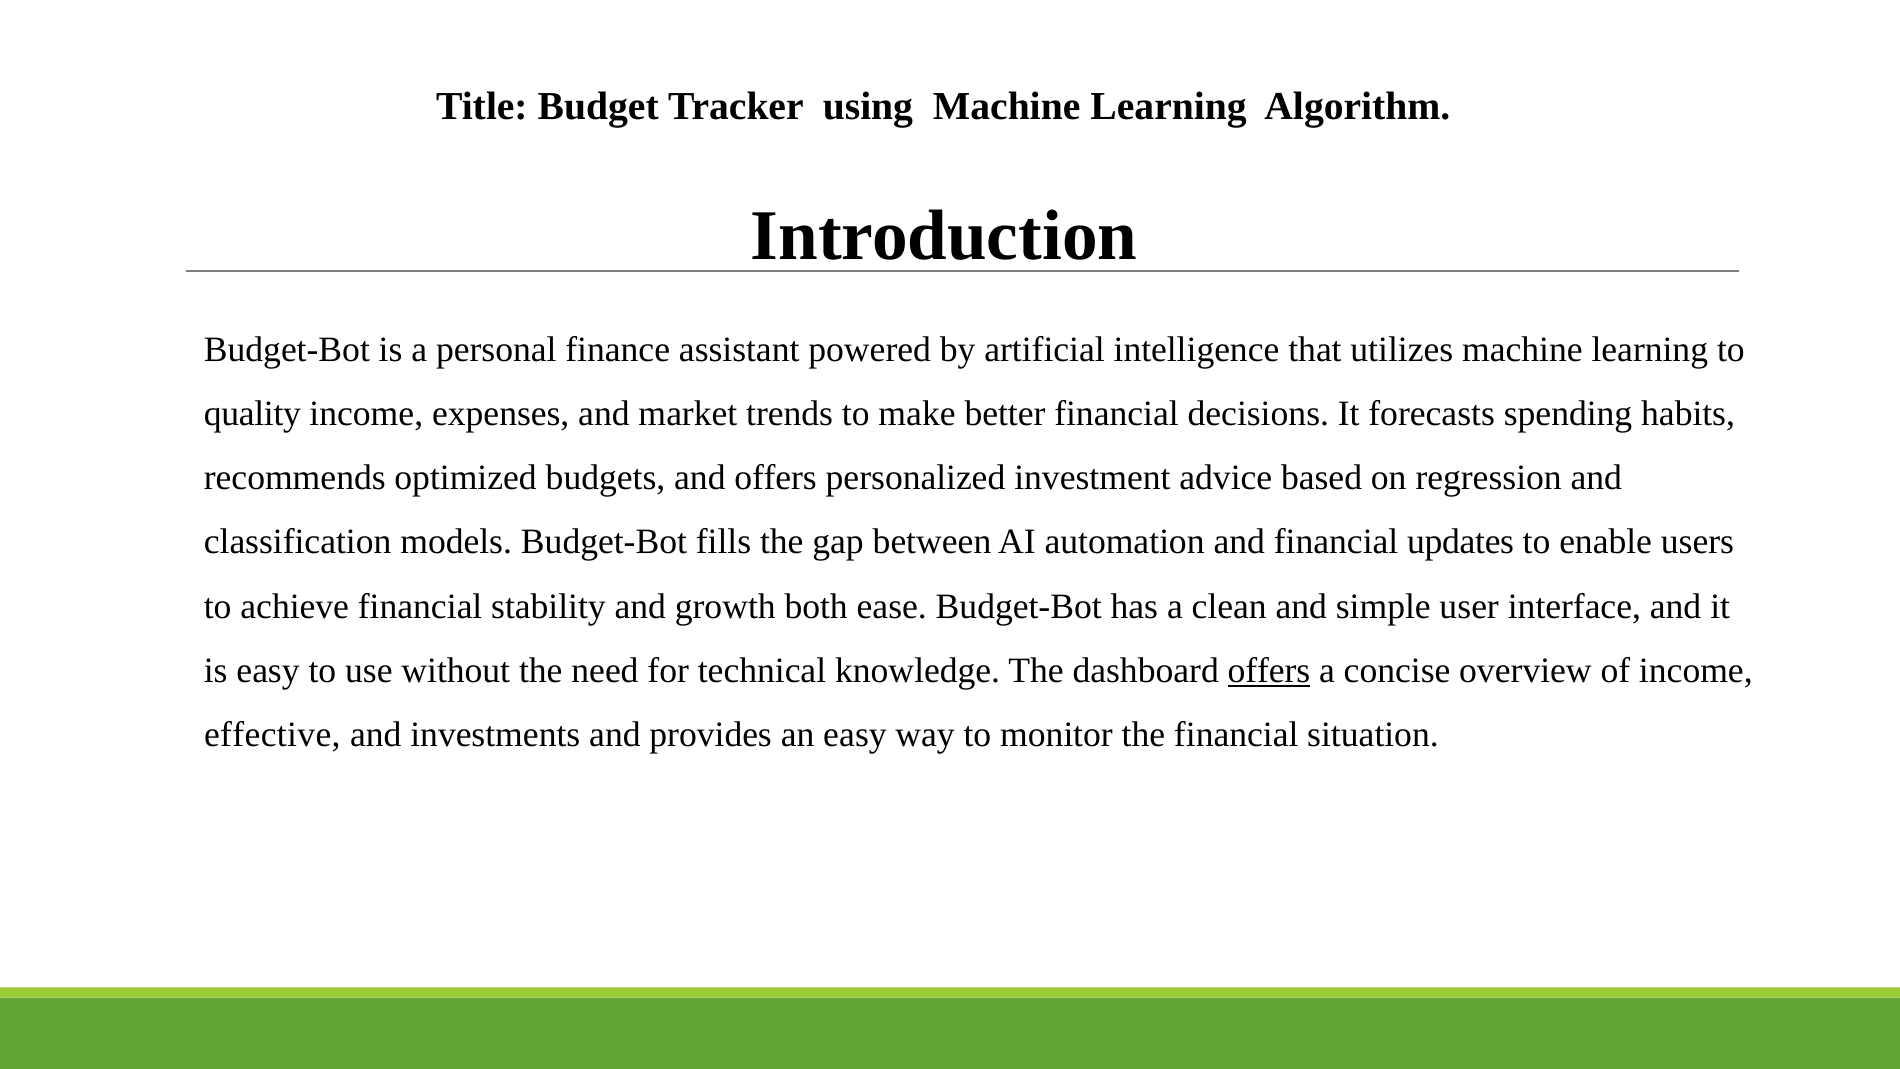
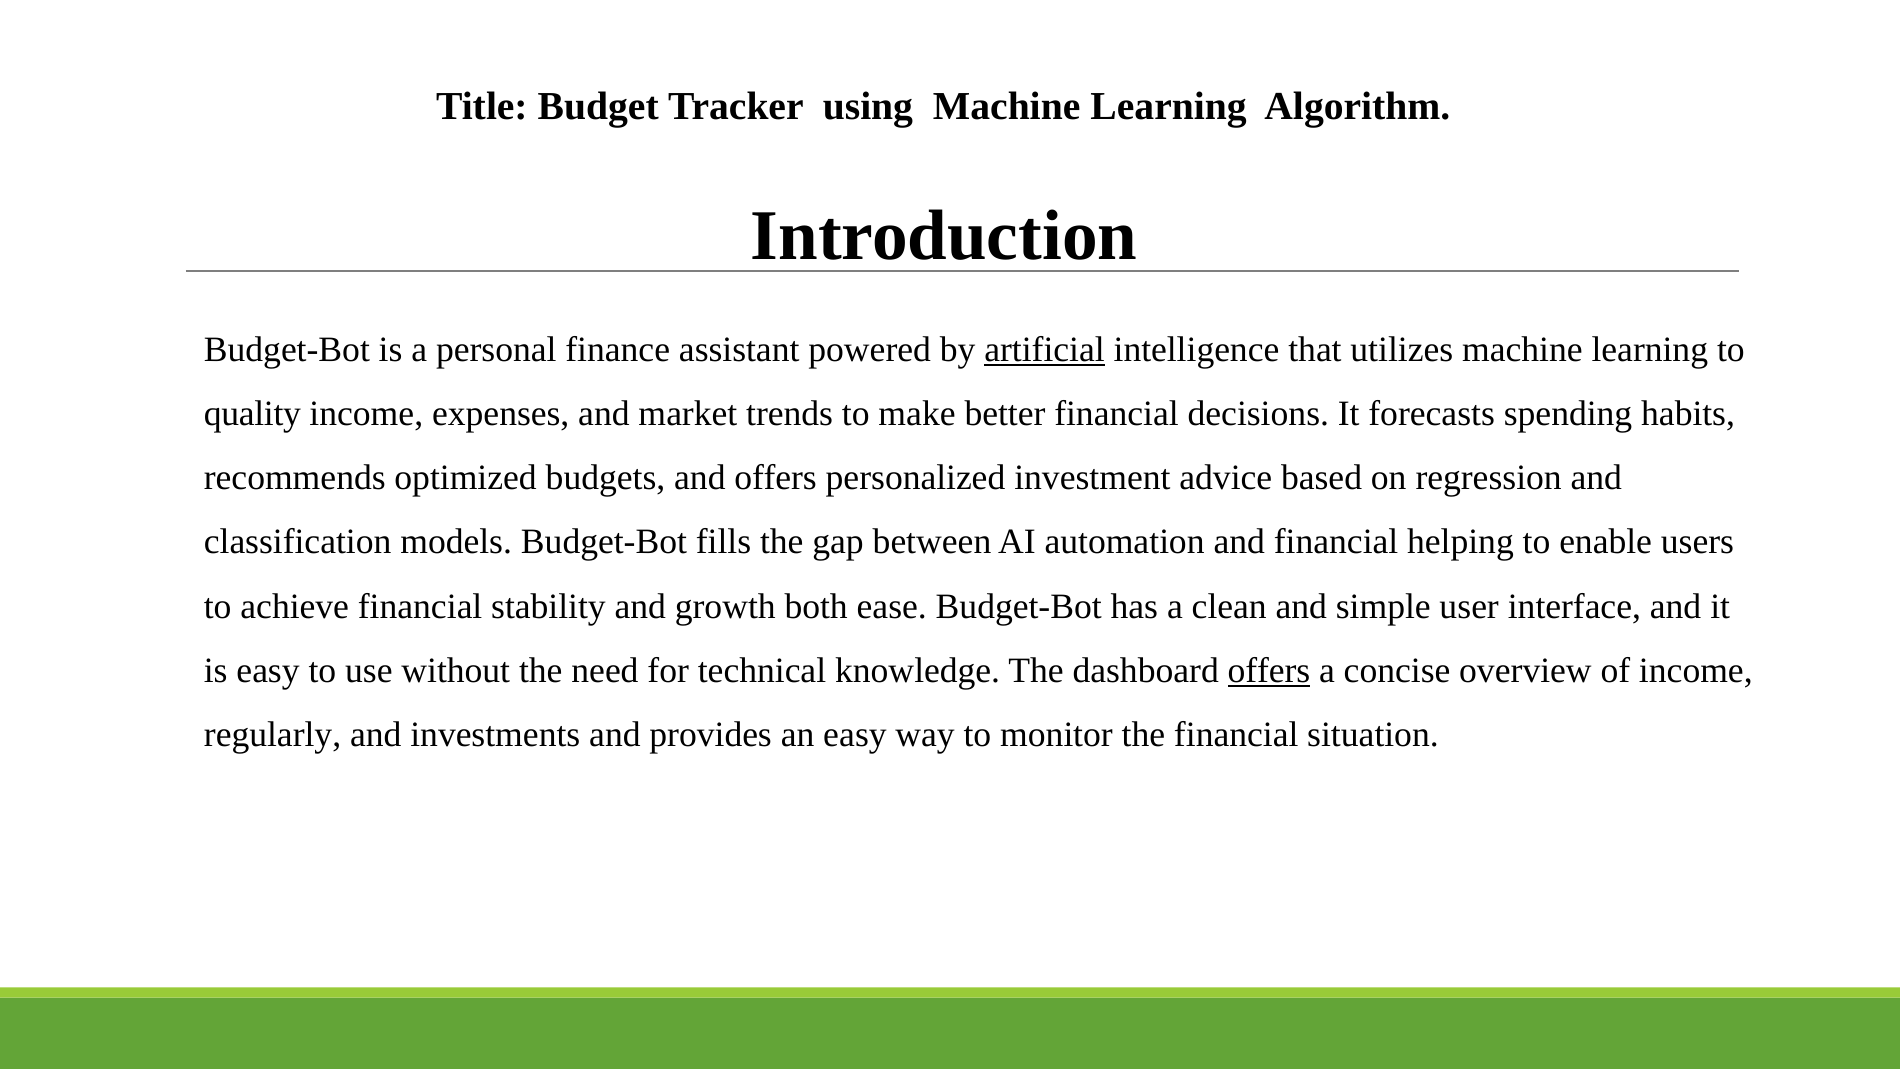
artificial underline: none -> present
updates: updates -> helping
effective: effective -> regularly
